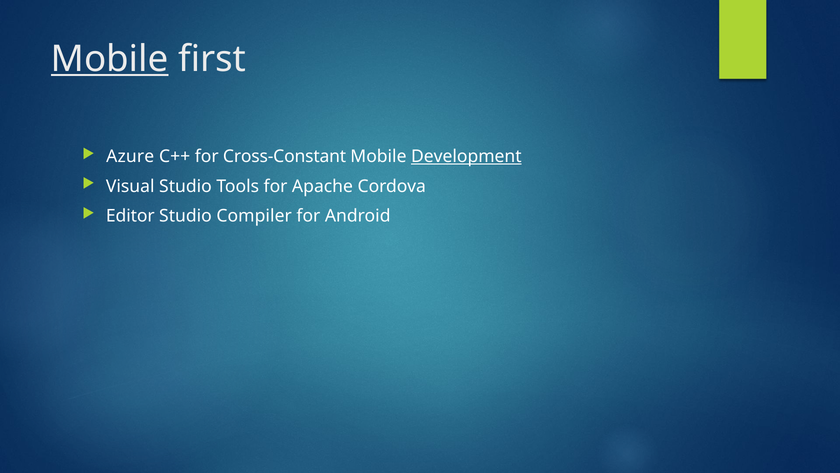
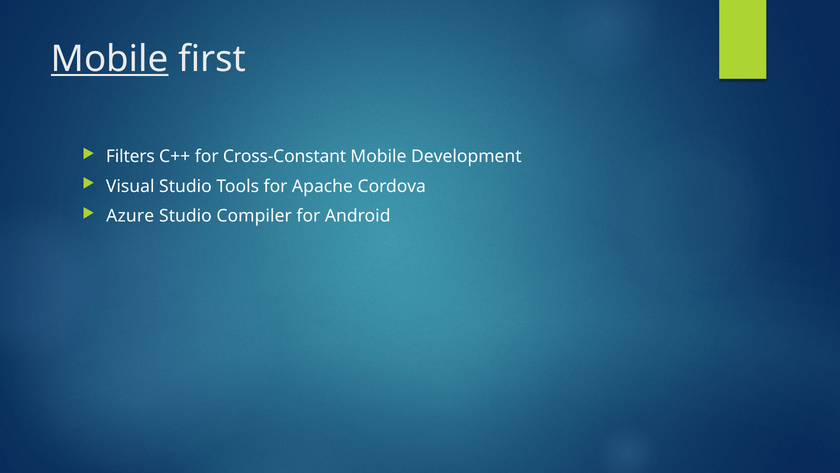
Azure: Azure -> Filters
Development underline: present -> none
Editor: Editor -> Azure
